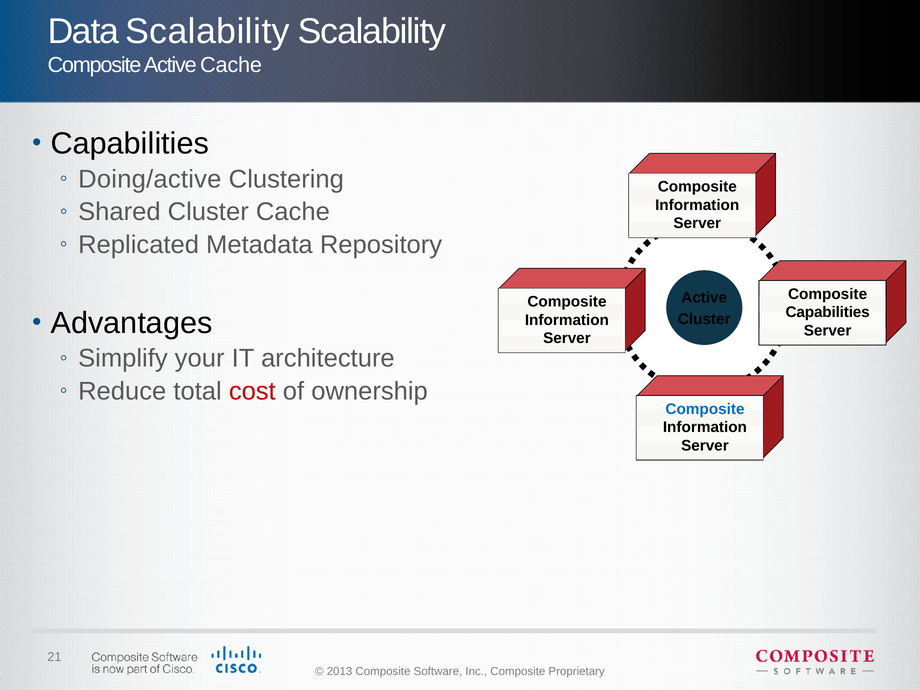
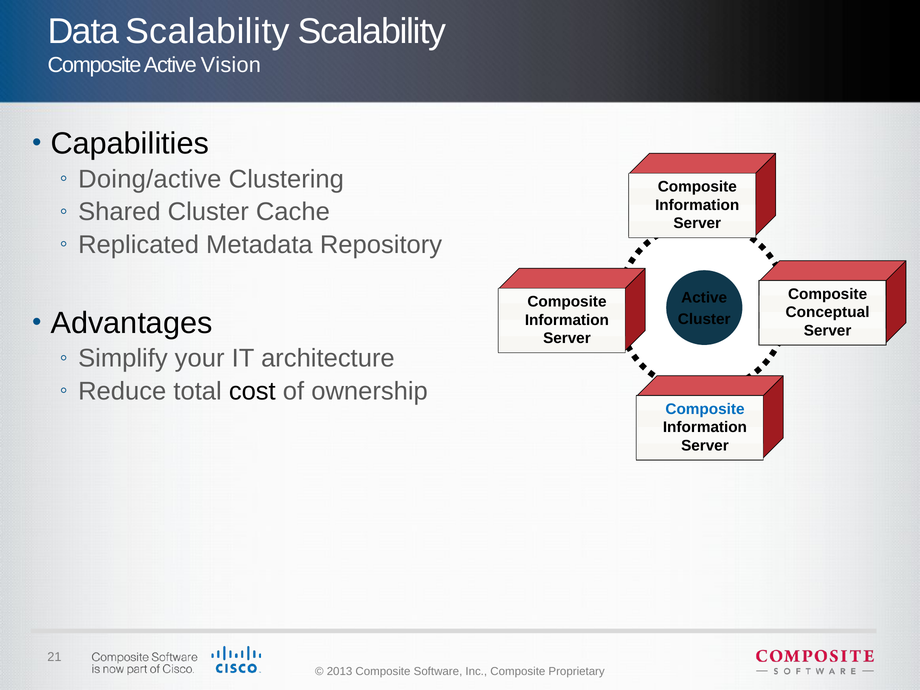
Active Cache: Cache -> Vision
Capabilities at (828, 312): Capabilities -> Conceptual
cost colour: red -> black
